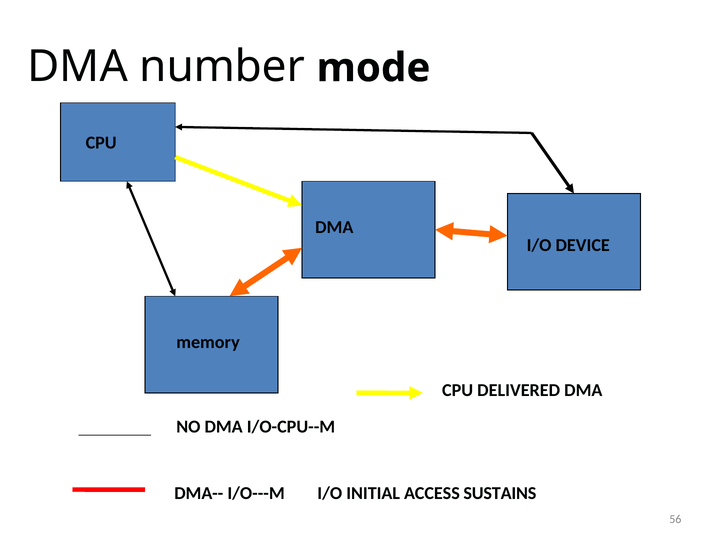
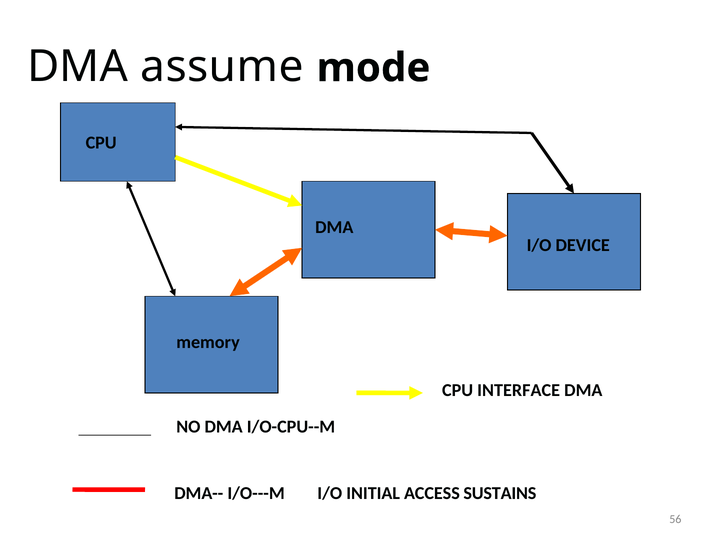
number: number -> assume
DELIVERED: DELIVERED -> INTERFACE
